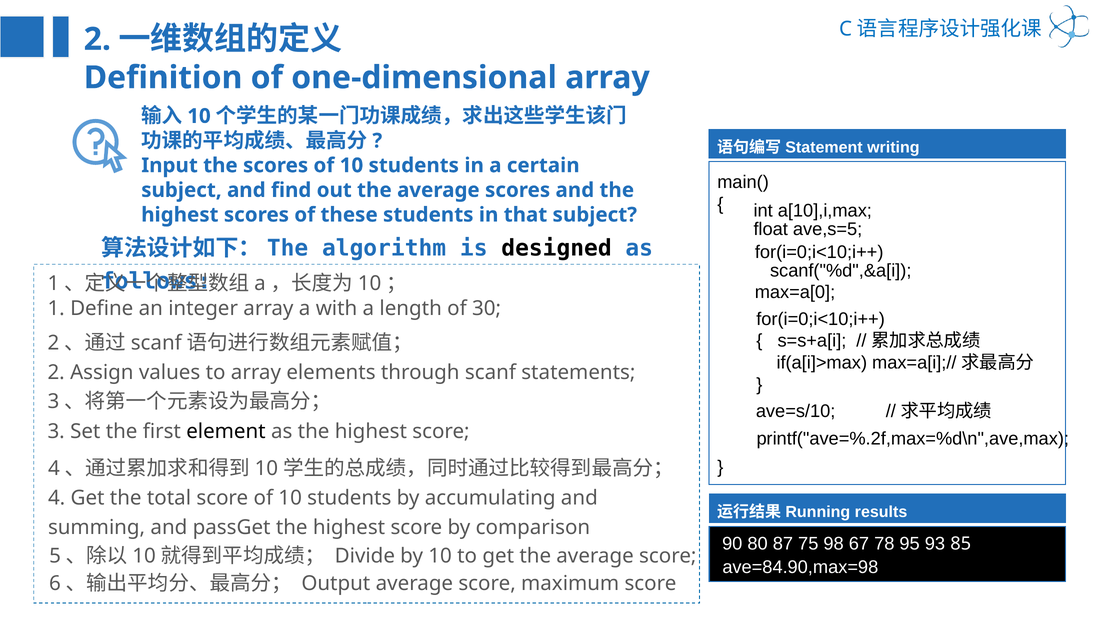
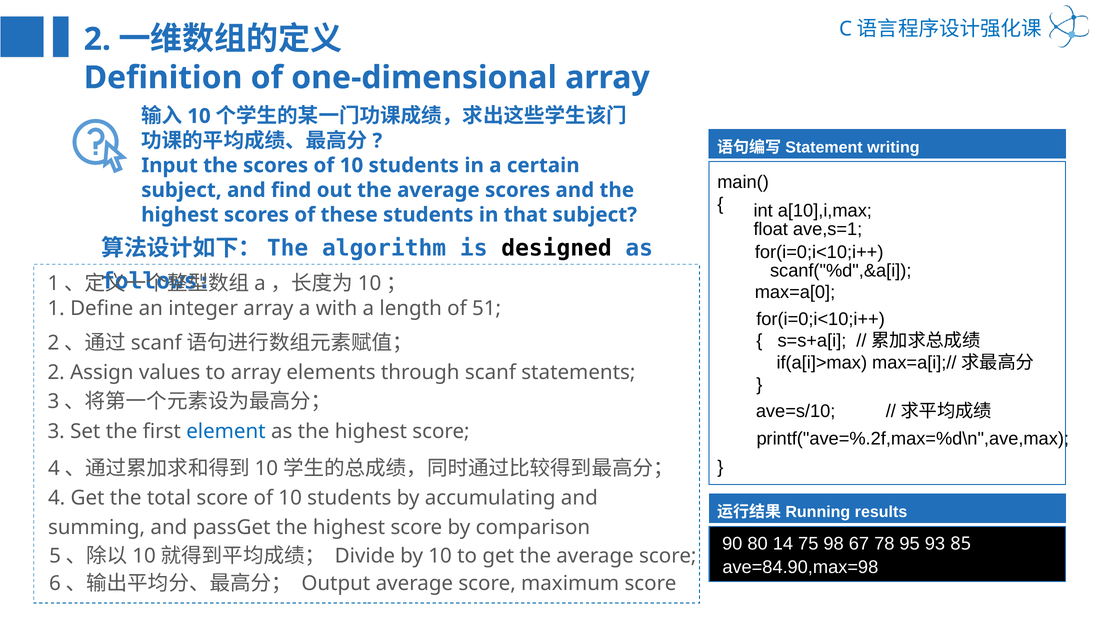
ave,s=5: ave,s=5 -> ave,s=1
30: 30 -> 51
element colour: black -> blue
87: 87 -> 14
